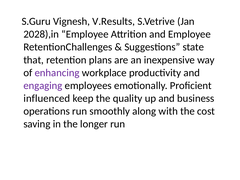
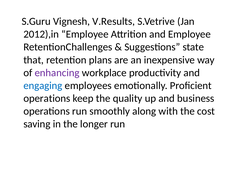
2028),in: 2028),in -> 2012),in
engaging colour: purple -> blue
influenced at (47, 98): influenced -> operations
